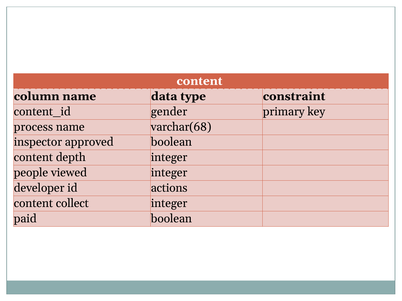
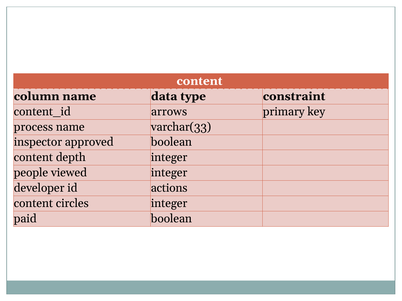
gender: gender -> arrows
varchar(68: varchar(68 -> varchar(33
collect: collect -> circles
